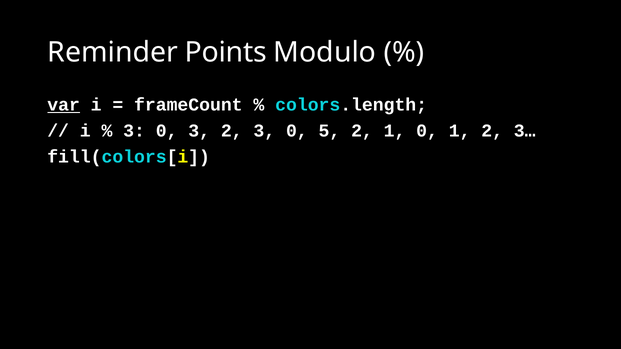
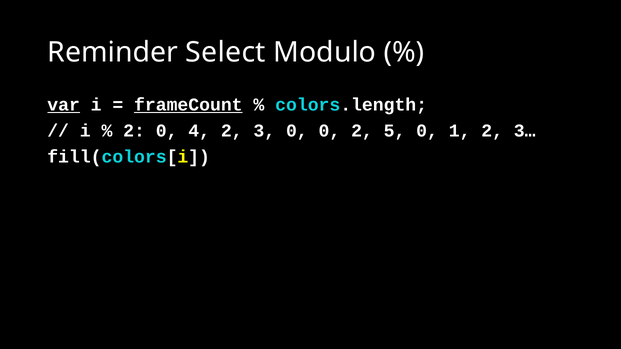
Points: Points -> Select
frameCount underline: none -> present
3 at (134, 131): 3 -> 2
0 3: 3 -> 4
0 5: 5 -> 0
2 1: 1 -> 5
